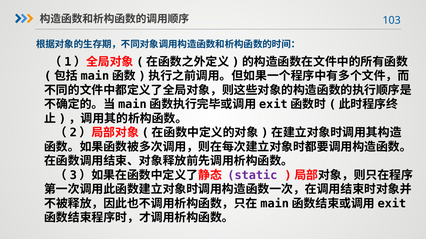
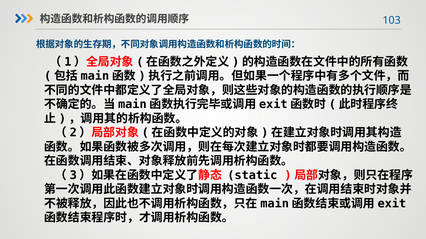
static colour: purple -> black
